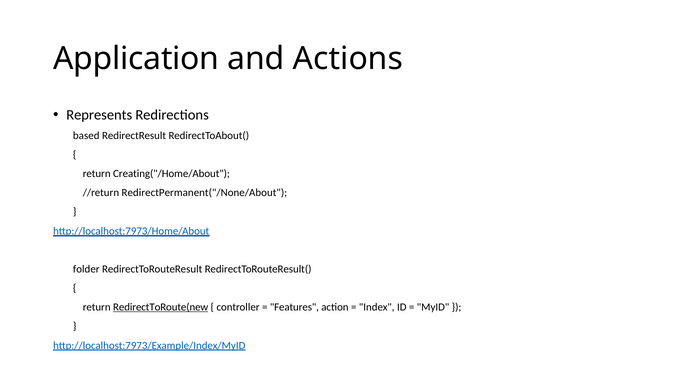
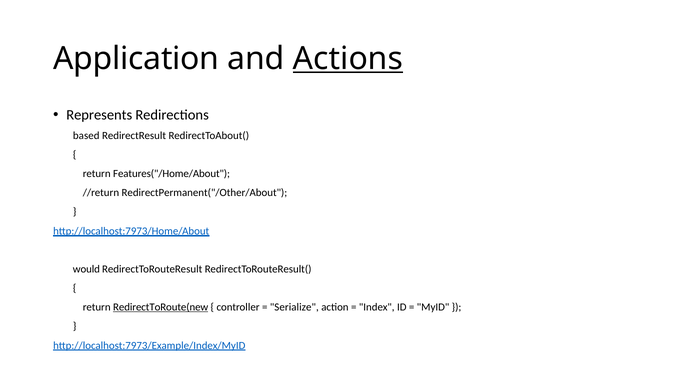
Actions underline: none -> present
Creating("/Home/About: Creating("/Home/About -> Features("/Home/About
RedirectPermanent("/None/About: RedirectPermanent("/None/About -> RedirectPermanent("/Other/About
folder: folder -> would
Features: Features -> Serialize
